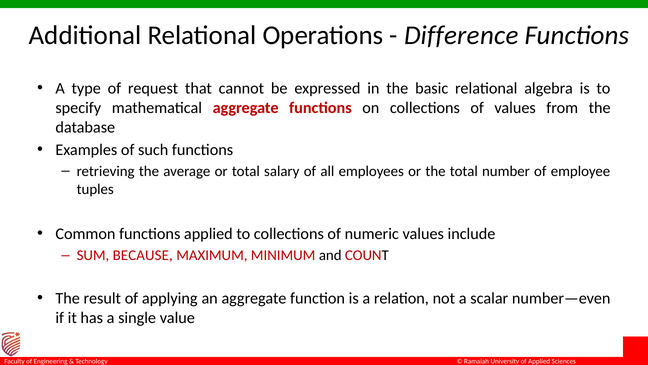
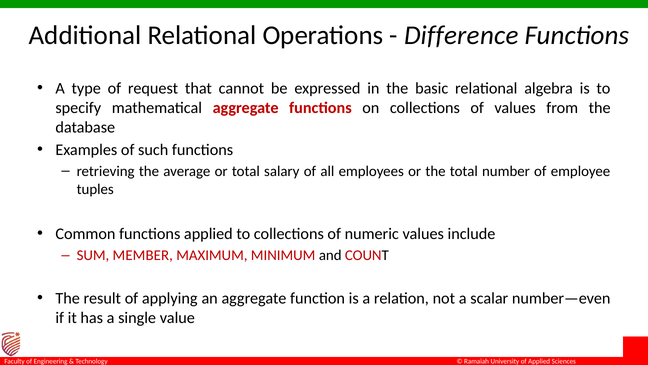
BECAUSE: BECAUSE -> MEMBER
